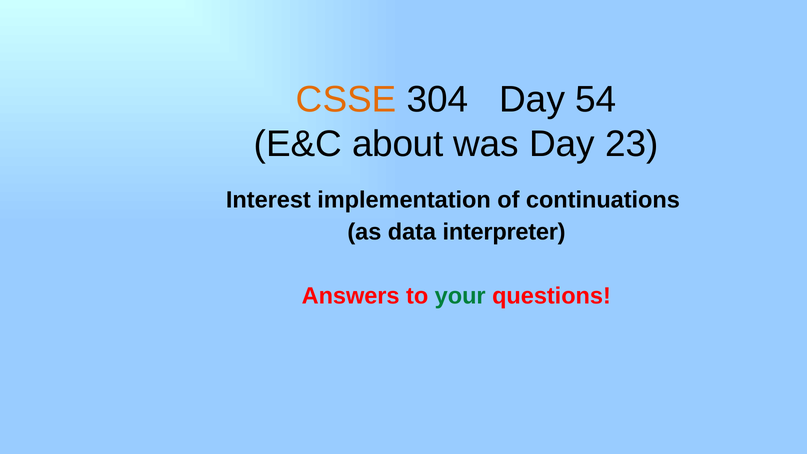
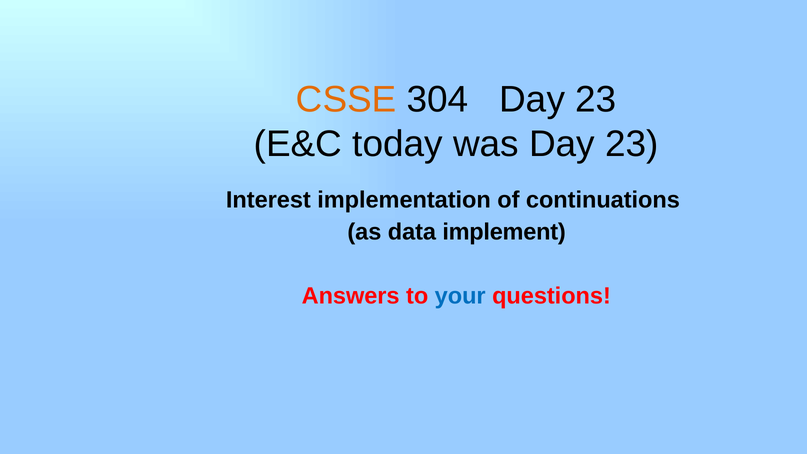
304 Day 54: 54 -> 23
about: about -> today
interpreter: interpreter -> implement
your colour: green -> blue
